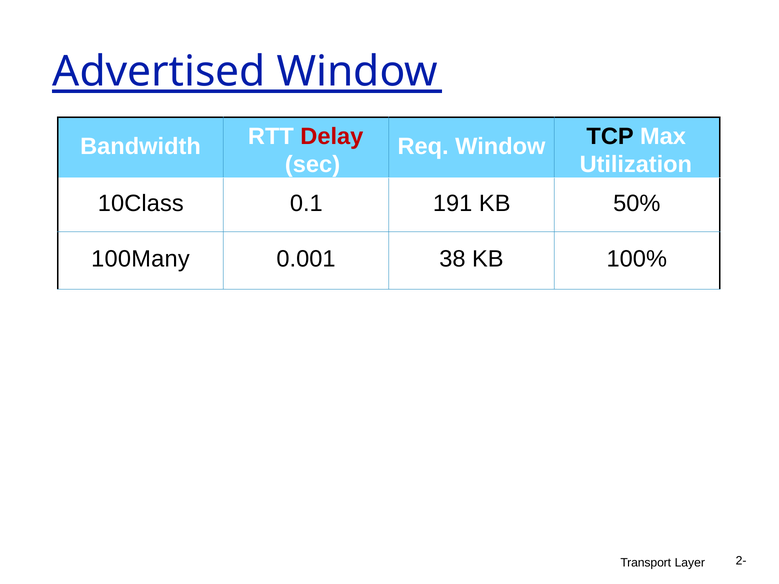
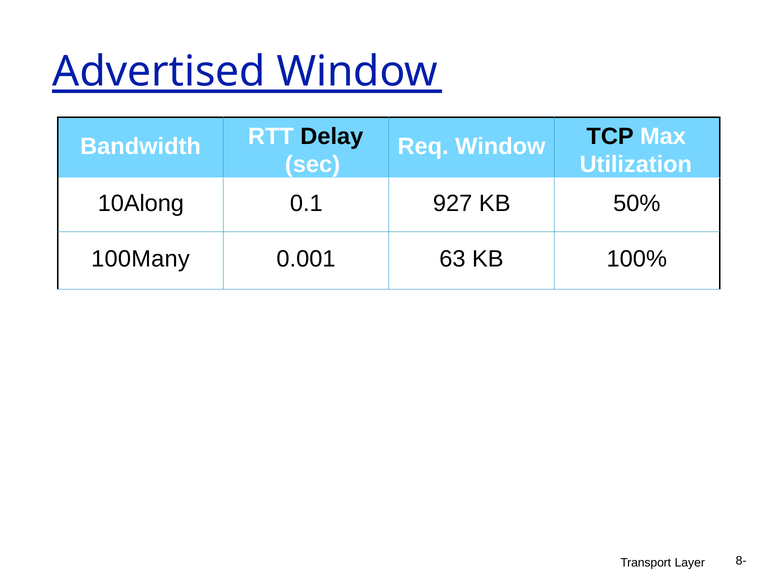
Delay colour: red -> black
10Class: 10Class -> 10Along
191: 191 -> 927
38: 38 -> 63
2-: 2- -> 8-
